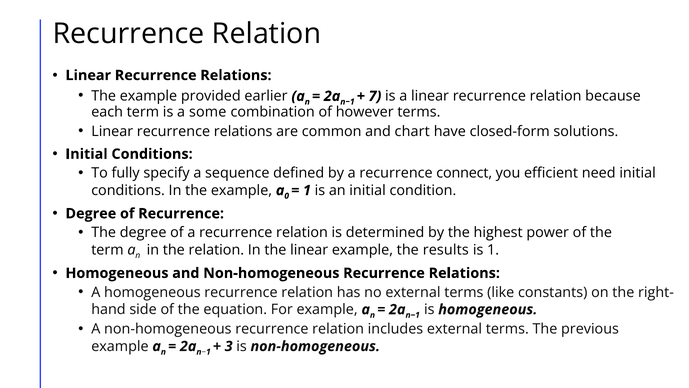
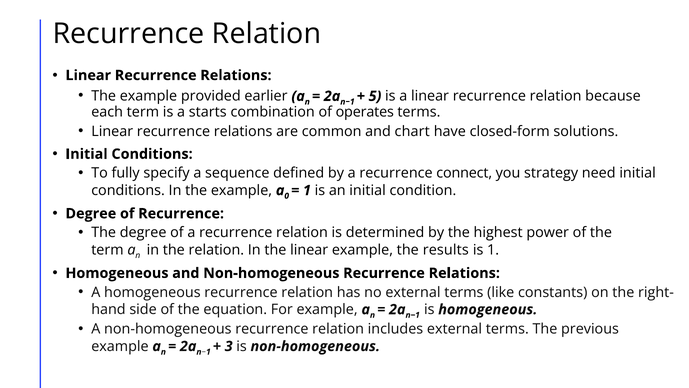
7: 7 -> 5
some: some -> starts
however: however -> operates
efficient: efficient -> strategy
